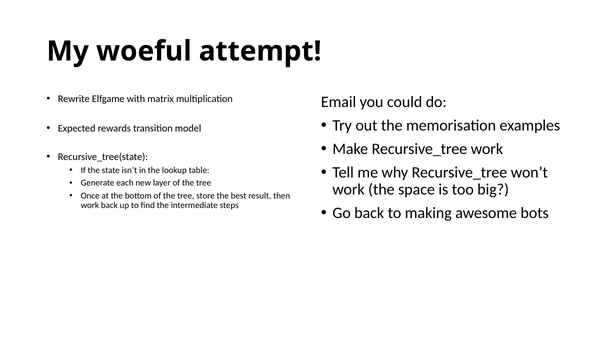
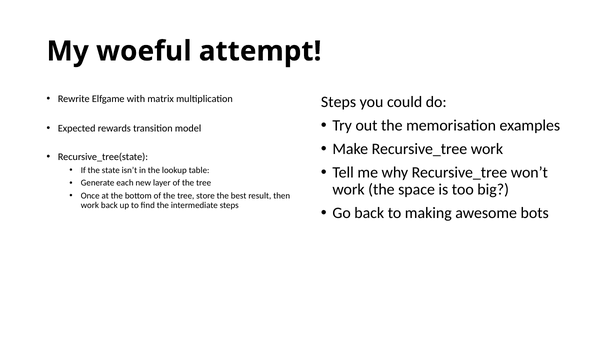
Email at (339, 102): Email -> Steps
